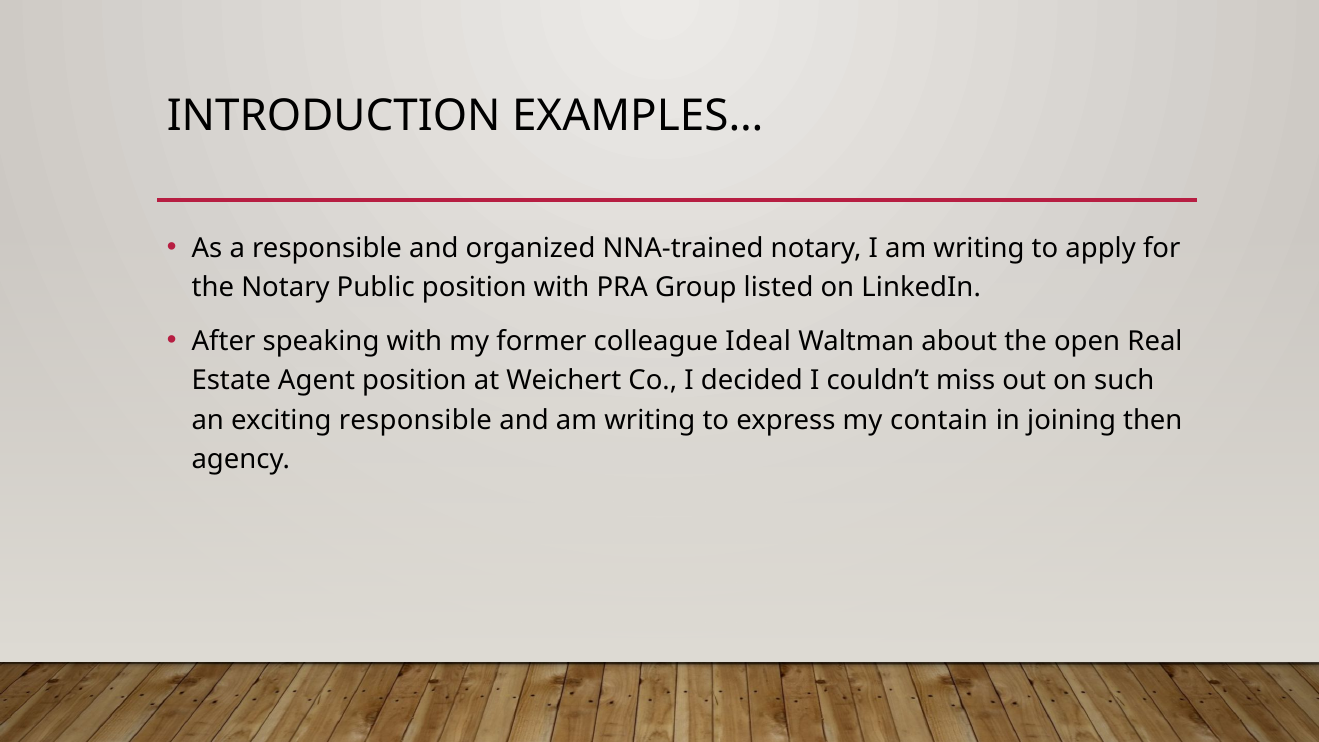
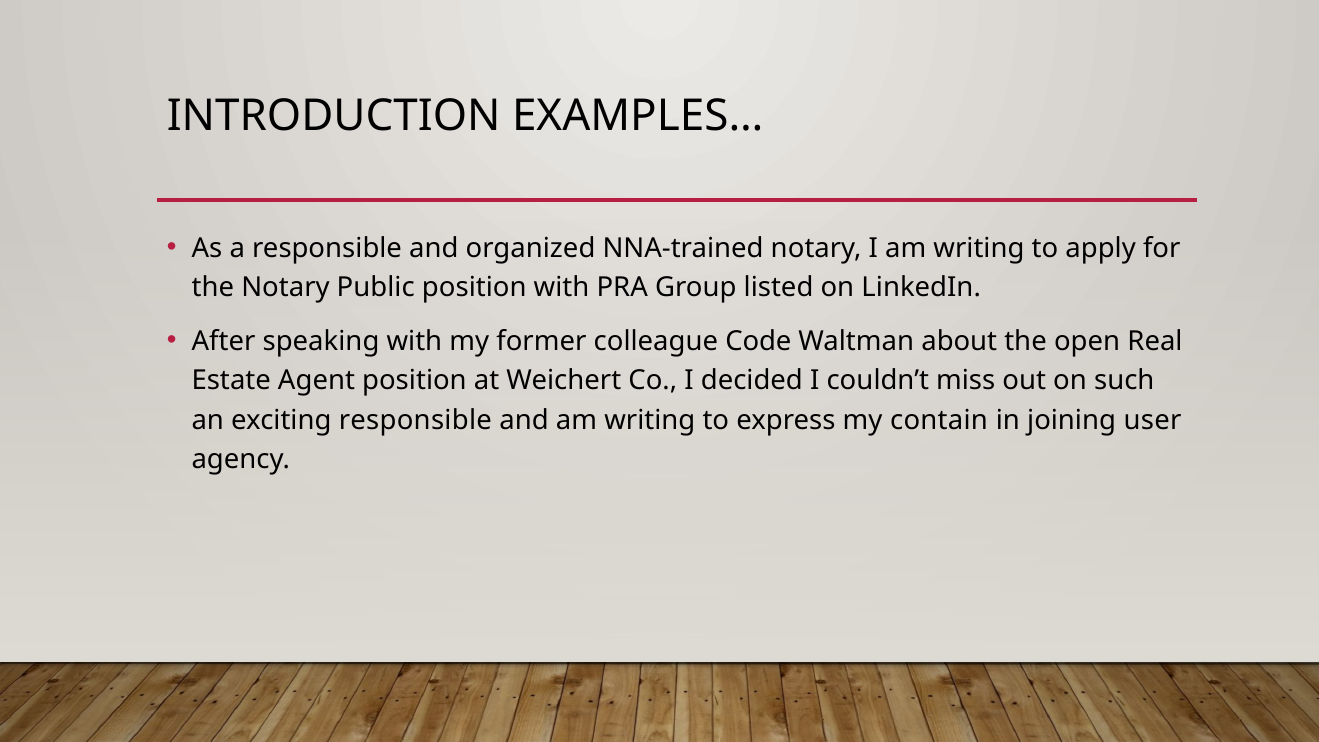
Ideal: Ideal -> Code
then: then -> user
